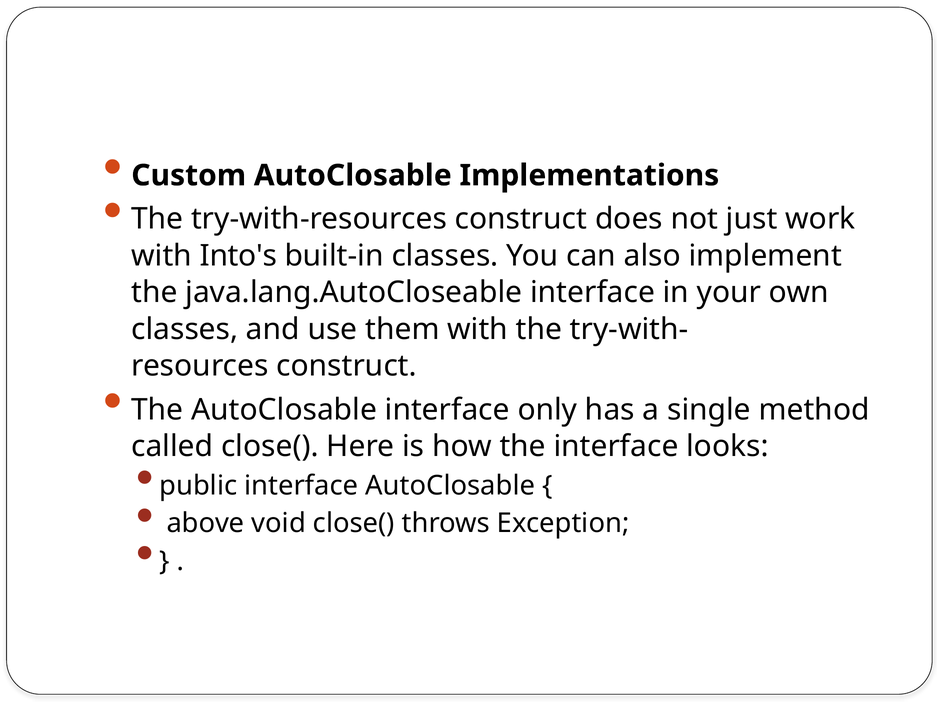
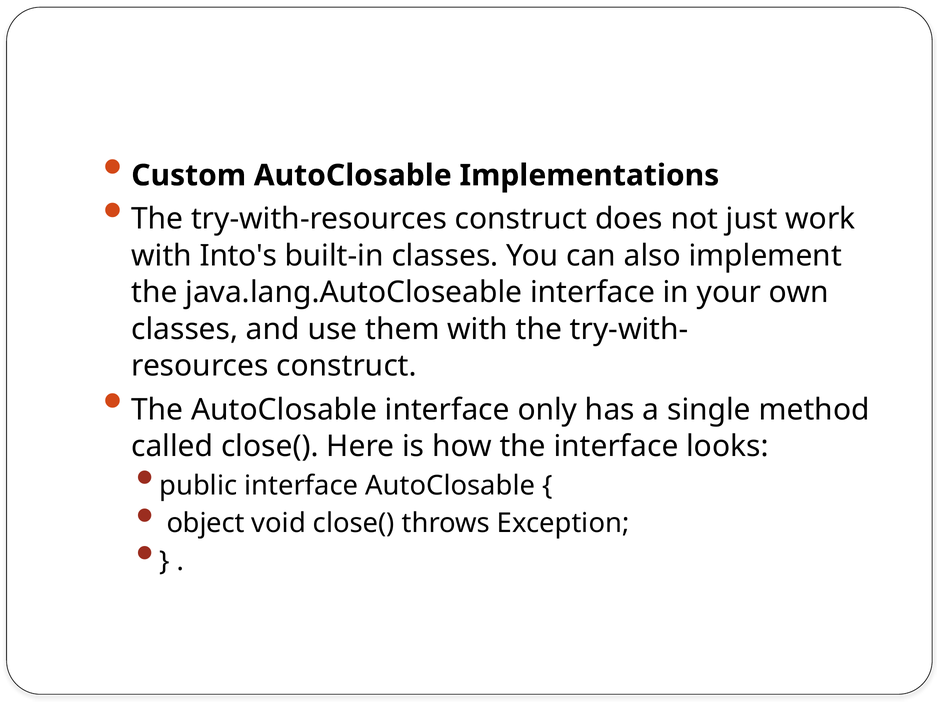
above: above -> object
